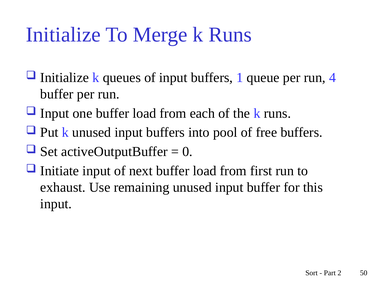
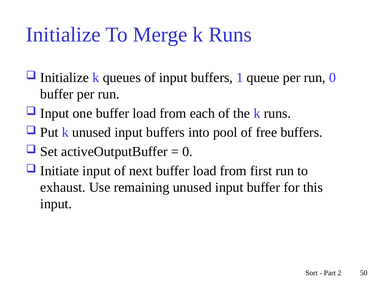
run 4: 4 -> 0
